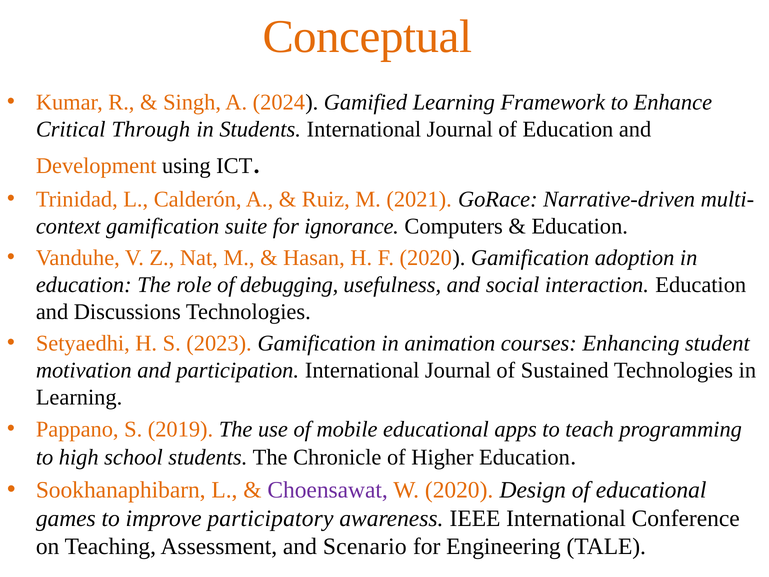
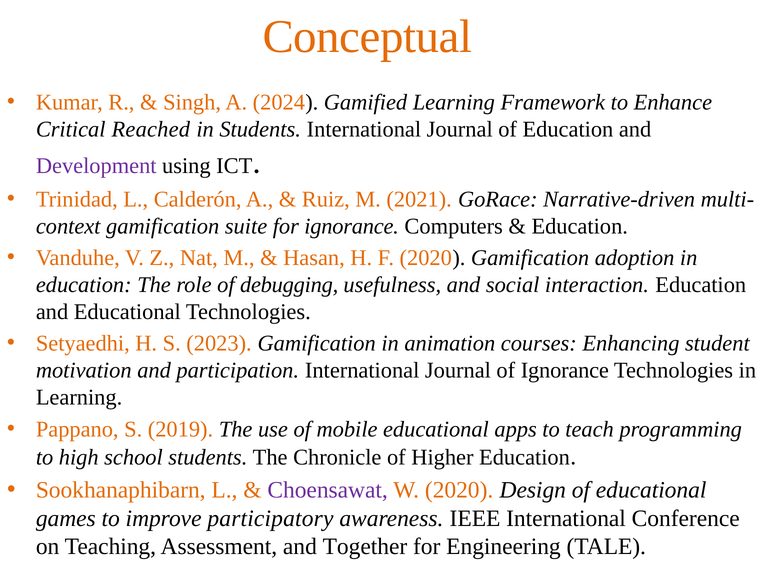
Through: Through -> Reached
Development colour: orange -> purple
and Discussions: Discussions -> Educational
of Sustained: Sustained -> Ignorance
Scenario: Scenario -> Together
